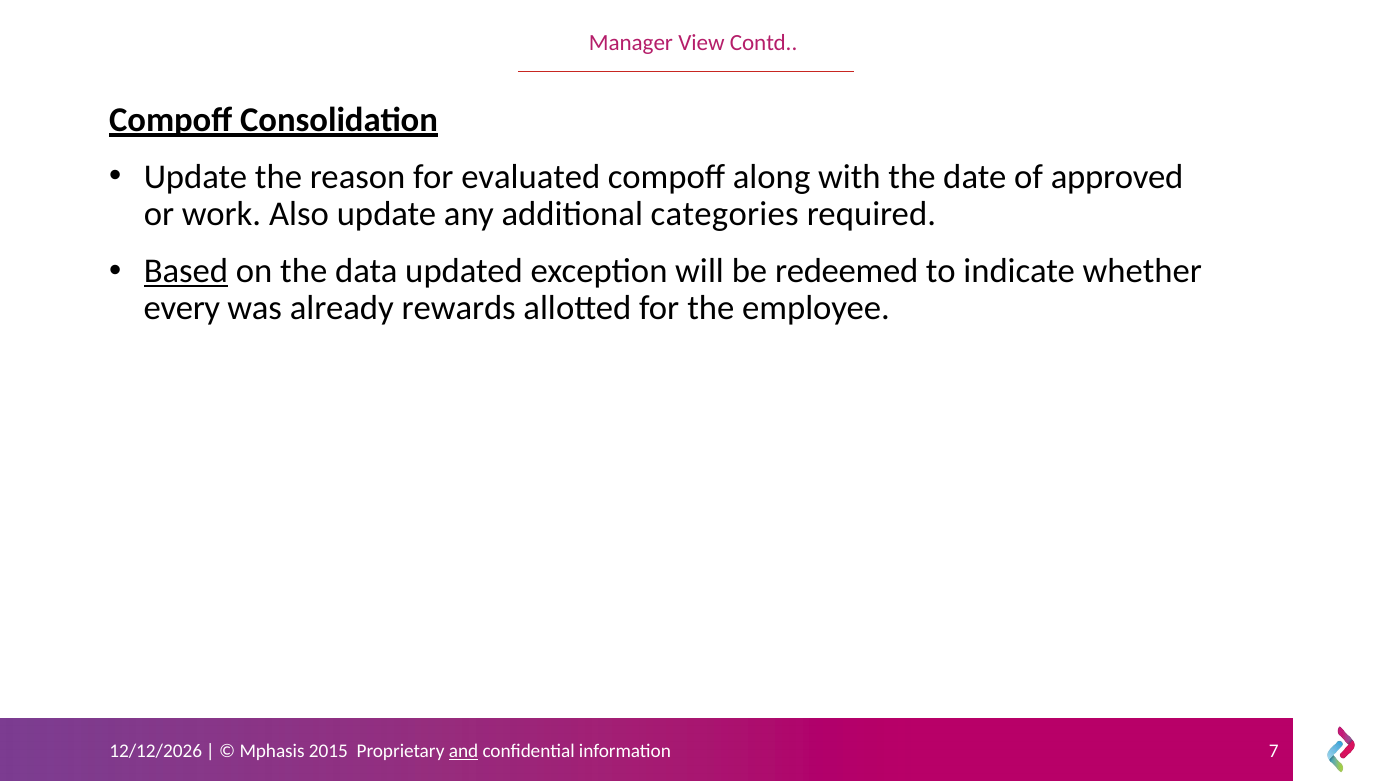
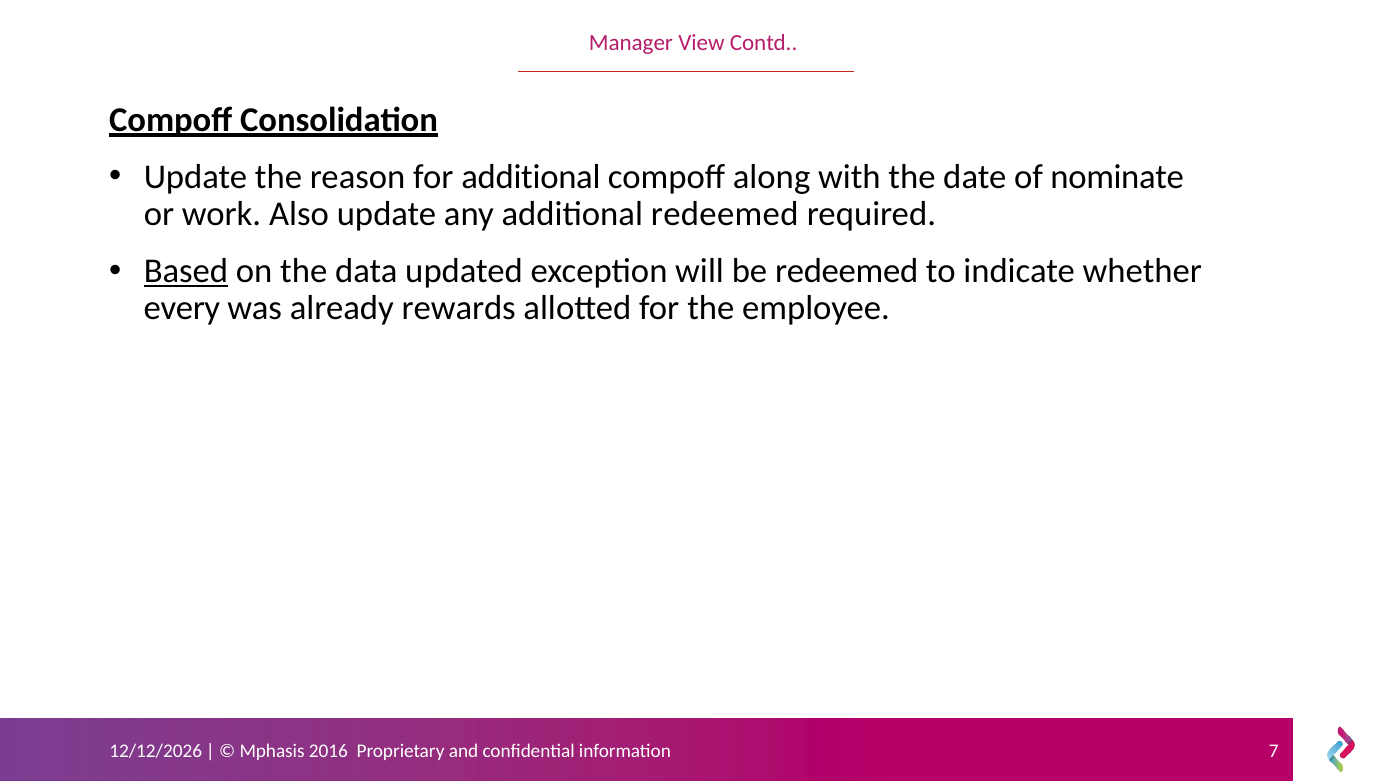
for evaluated: evaluated -> additional
approved: approved -> nominate
additional categories: categories -> redeemed
2015: 2015 -> 2016
and underline: present -> none
